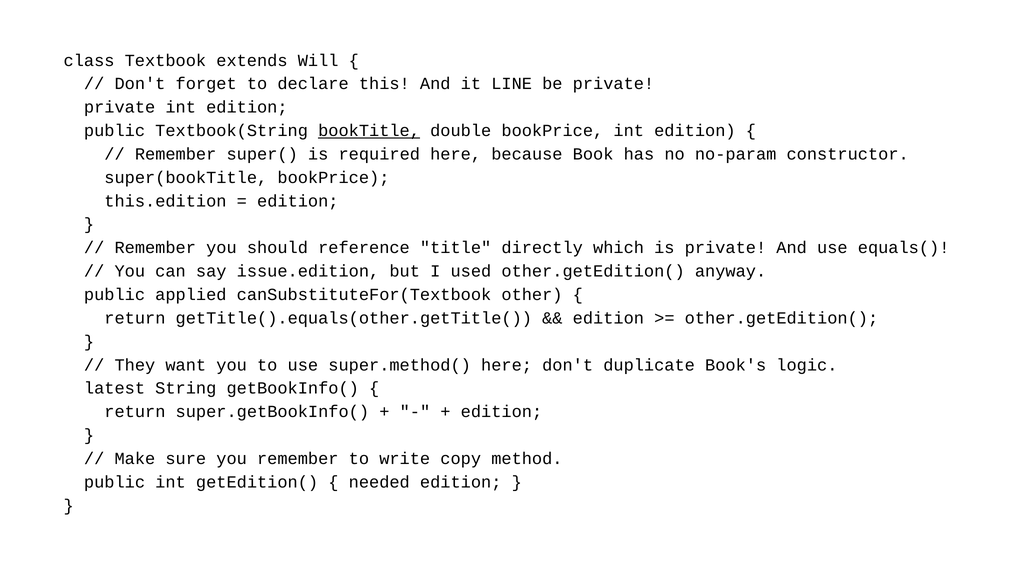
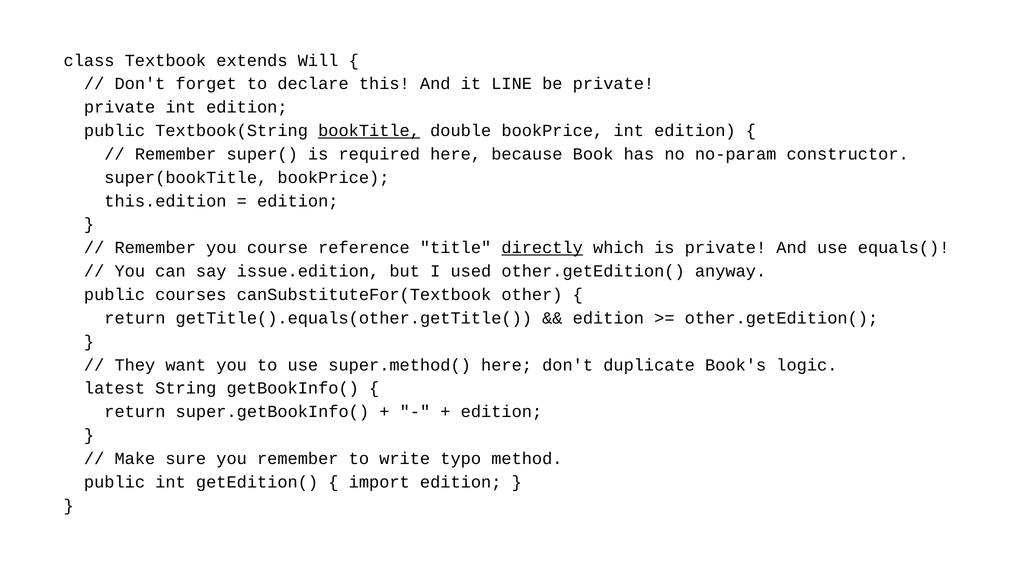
should: should -> course
directly underline: none -> present
applied: applied -> courses
copy: copy -> typo
needed: needed -> import
